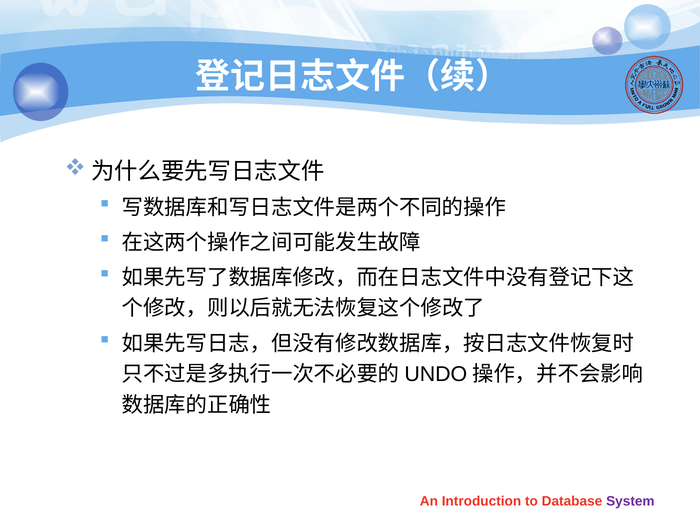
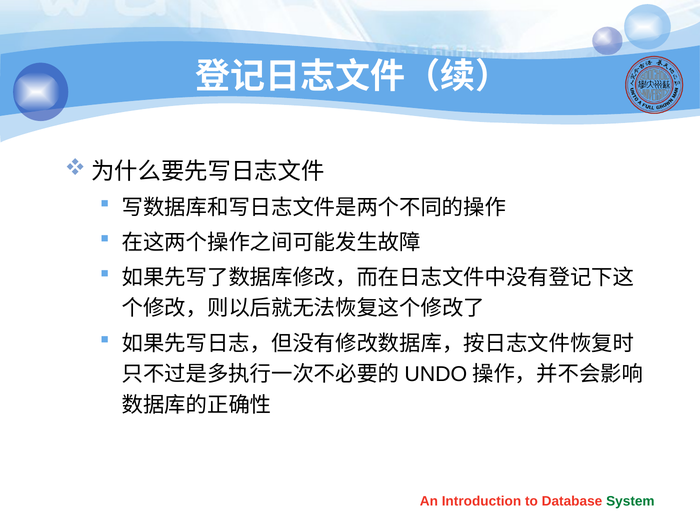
System colour: purple -> green
